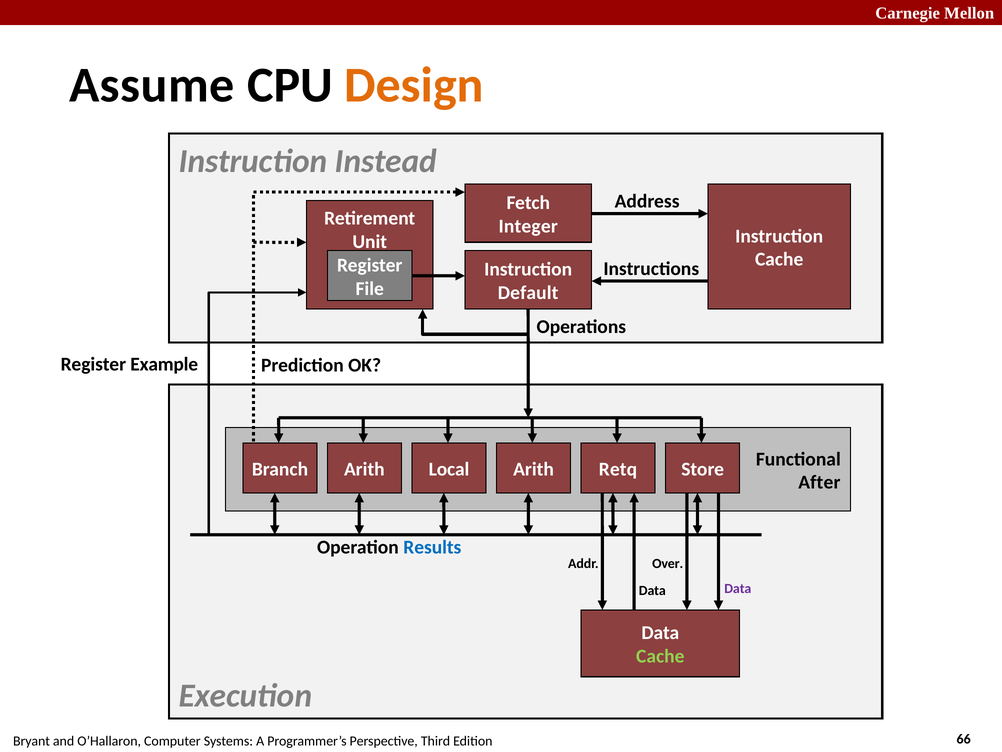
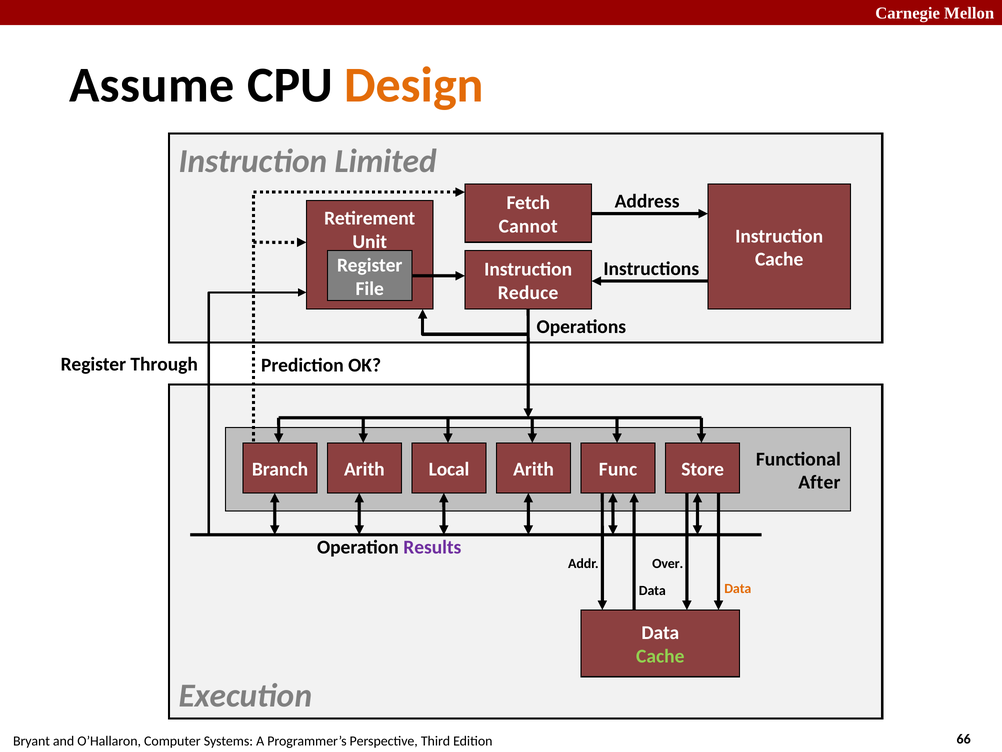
Instead: Instead -> Limited
Integer: Integer -> Cannot
Default: Default -> Reduce
Example: Example -> Through
Retq: Retq -> Func
Results colour: blue -> purple
Data at (738, 588) colour: purple -> orange
